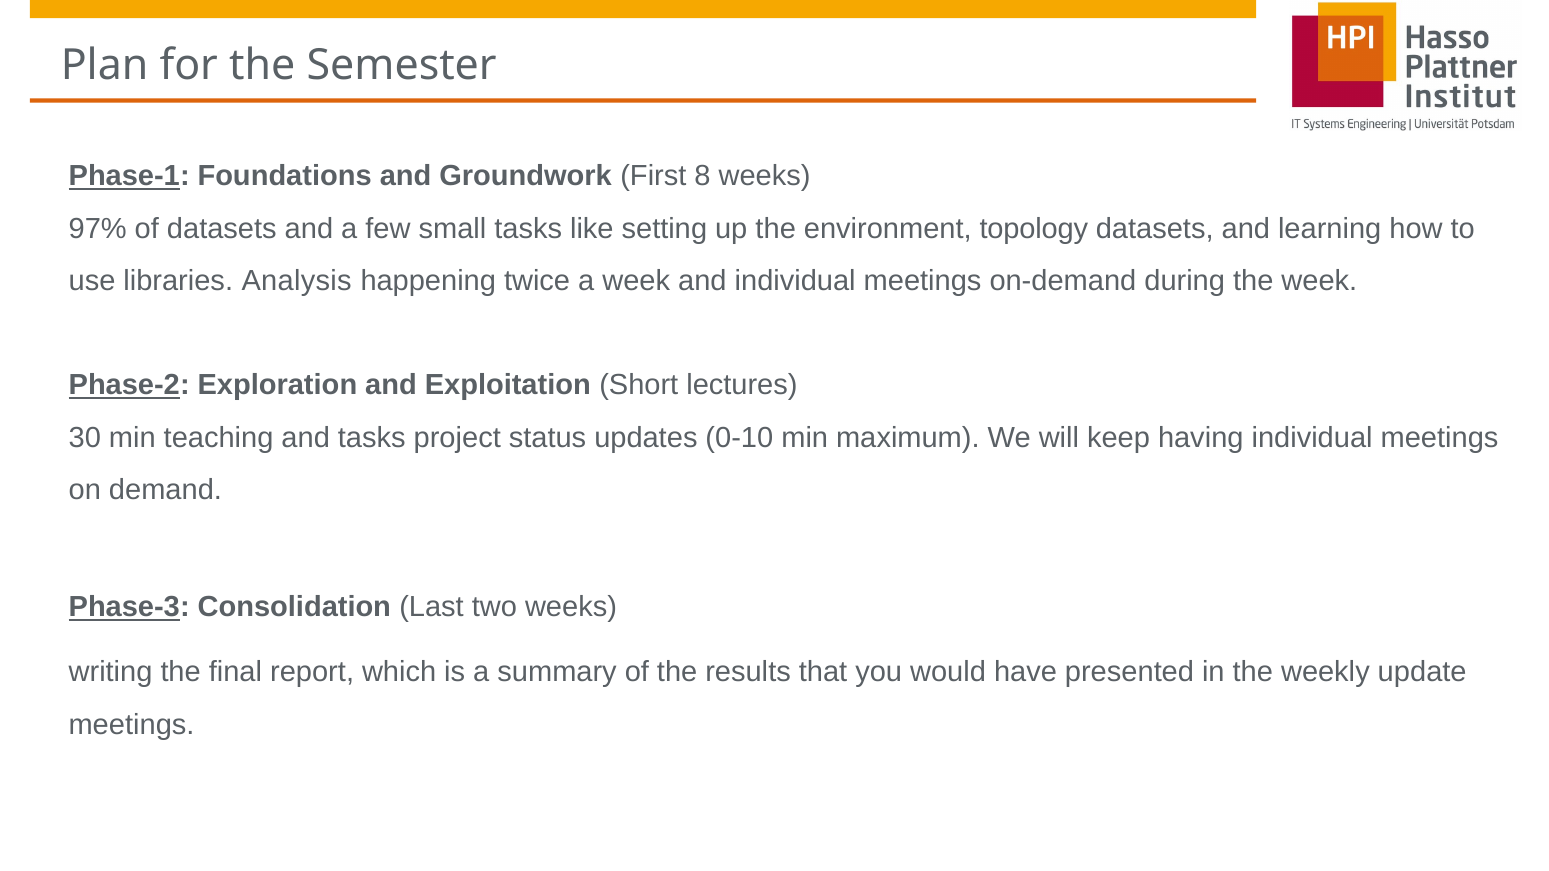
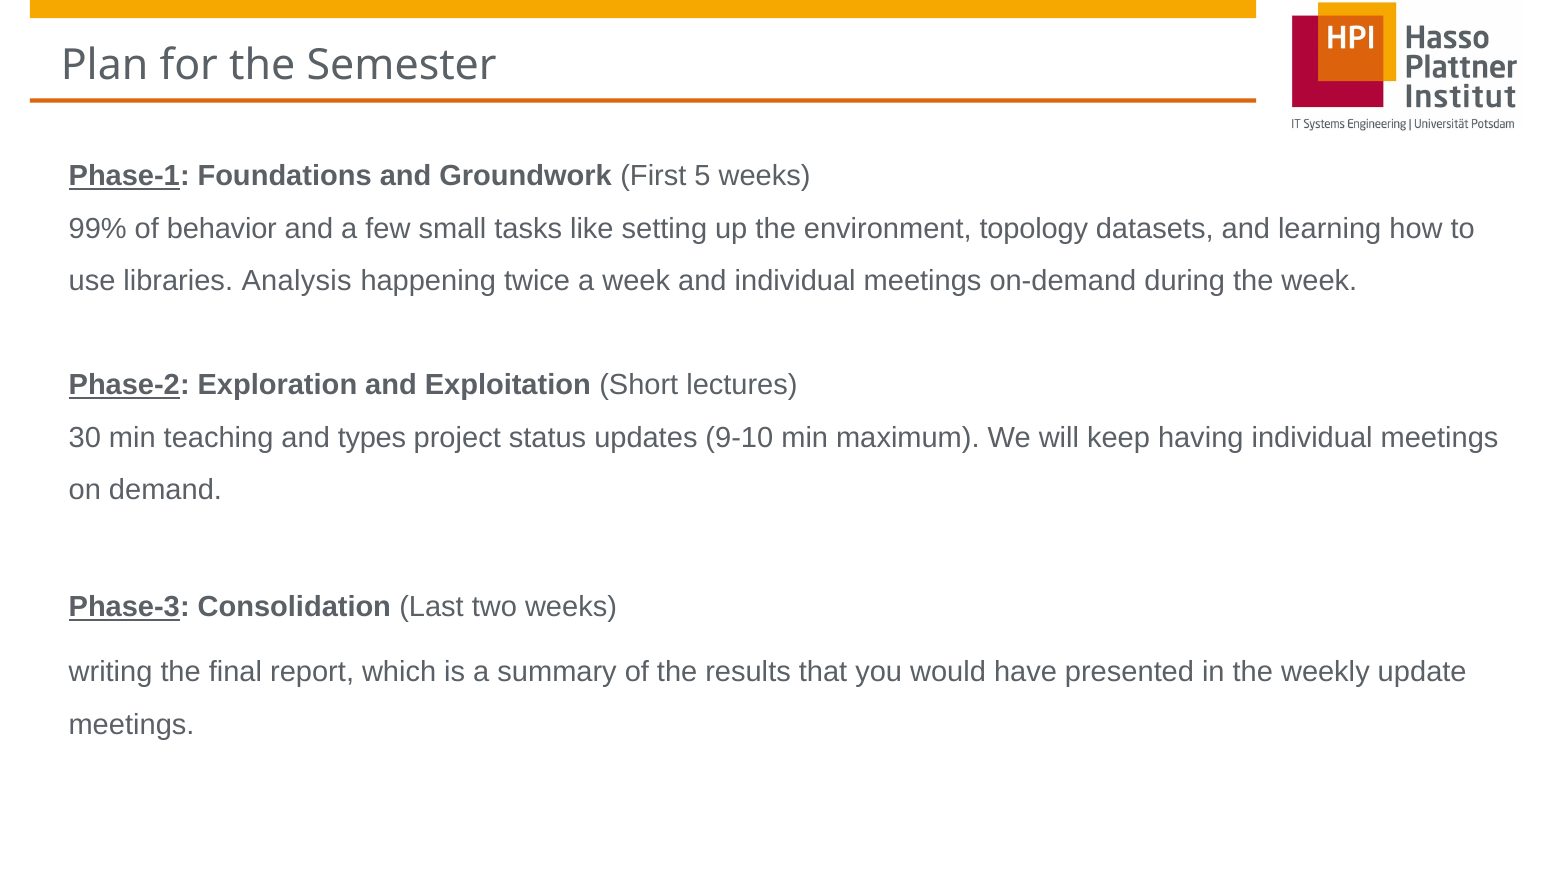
8: 8 -> 5
97%: 97% -> 99%
of datasets: datasets -> behavior
and tasks: tasks -> types
0-10: 0-10 -> 9-10
